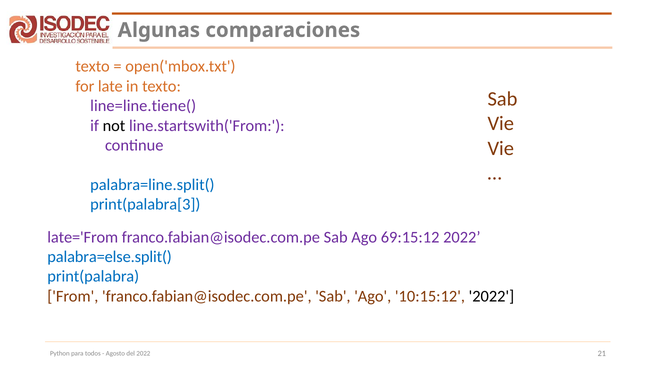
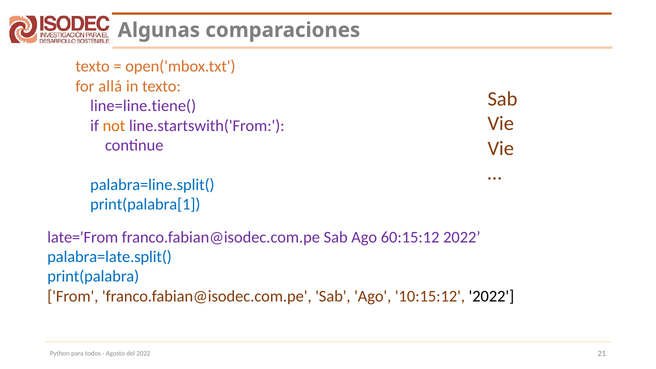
late: late -> allá
not colour: black -> orange
print(palabra[3: print(palabra[3 -> print(palabra[1
69:15:12: 69:15:12 -> 60:15:12
palabra=else.split(: palabra=else.split( -> palabra=late.split(
